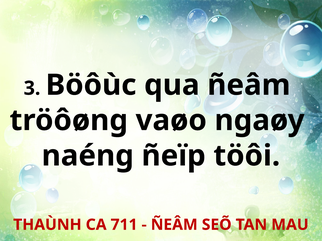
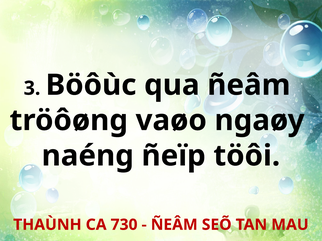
711: 711 -> 730
